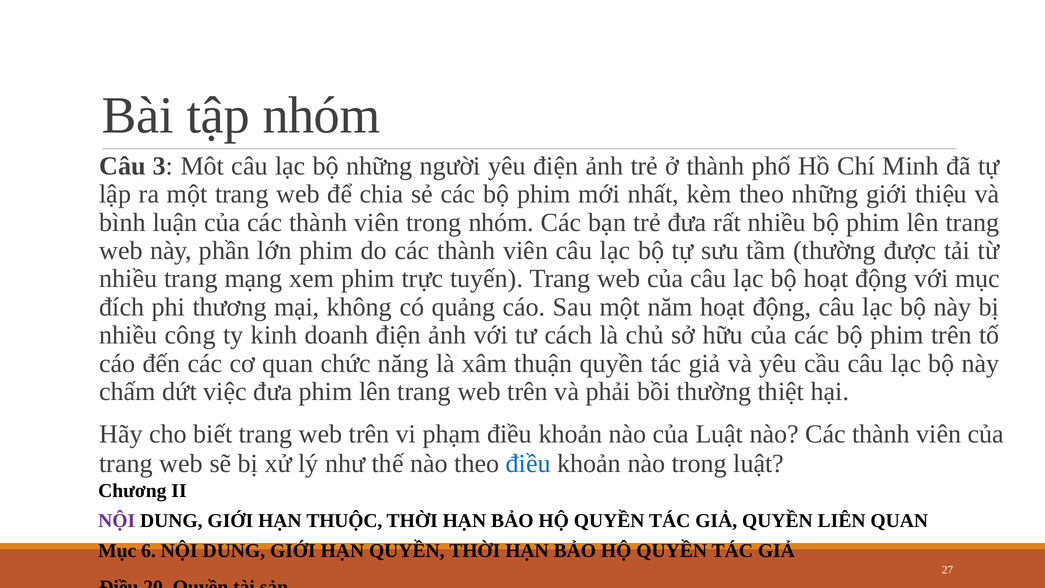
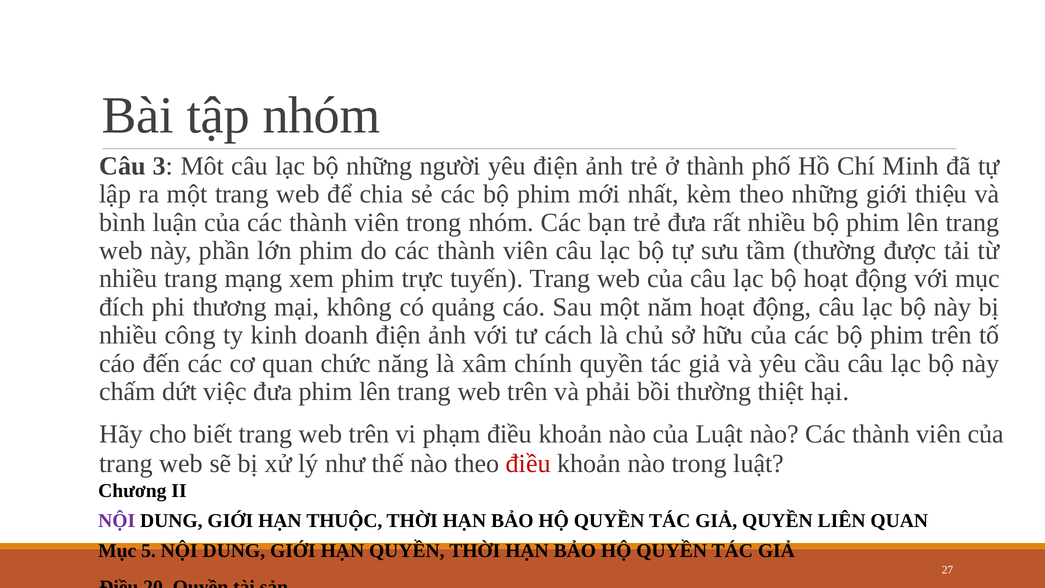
thuận: thuận -> chính
điều at (528, 464) colour: blue -> red
6: 6 -> 5
